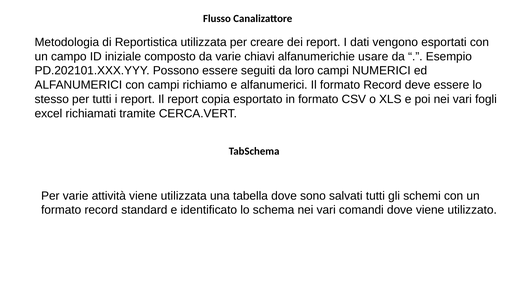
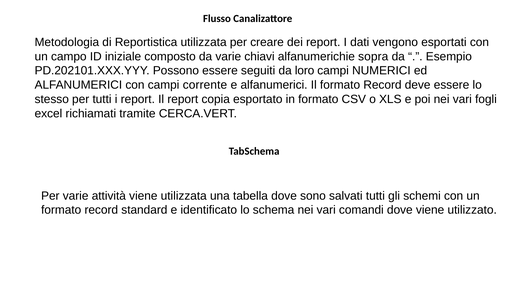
usare: usare -> sopra
richiamo: richiamo -> corrente
